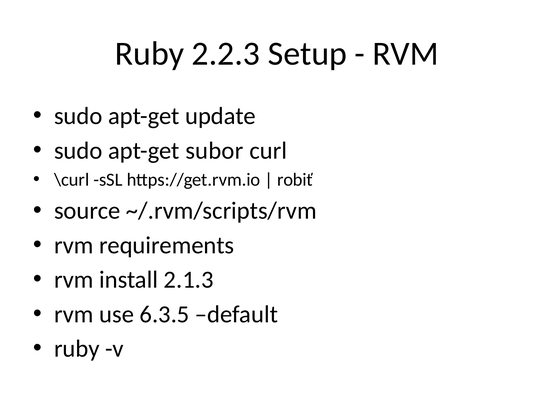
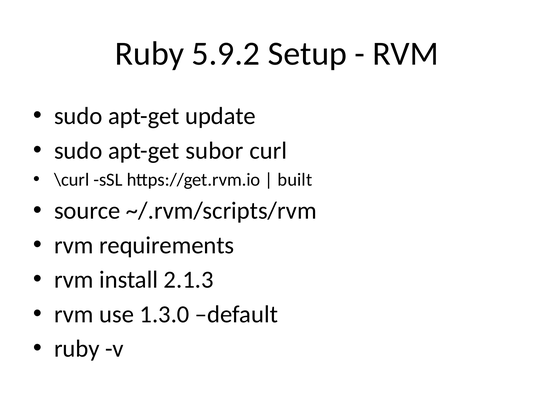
2.2.3: 2.2.3 -> 5.9.2
robiť: robiť -> built
6.3.5: 6.3.5 -> 1.3.0
